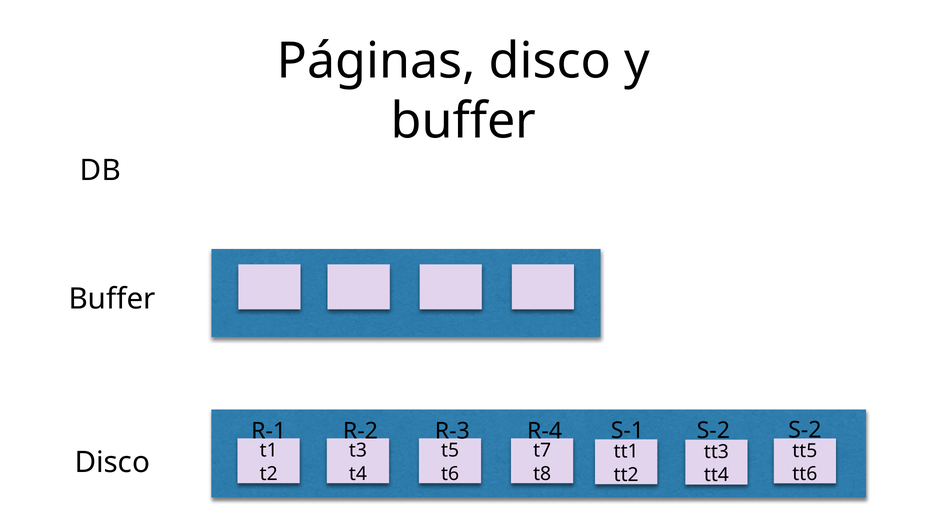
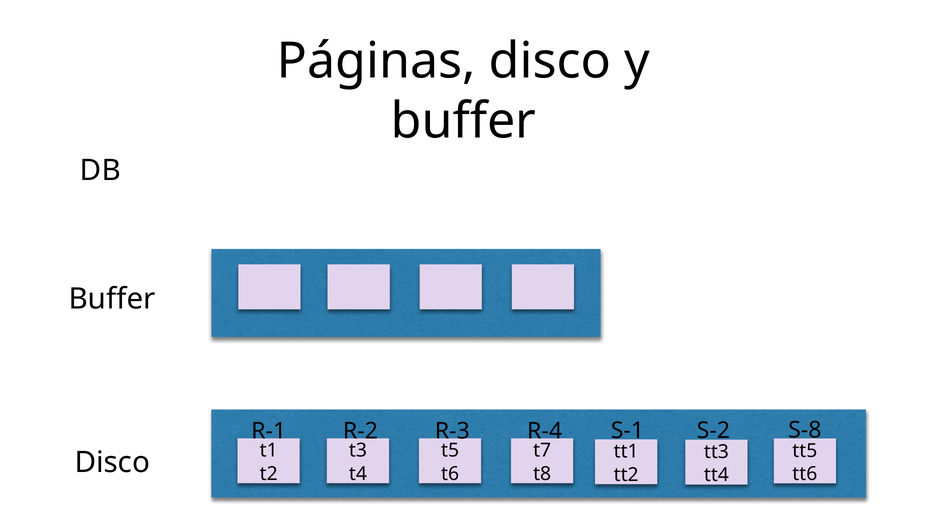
S-2 at (805, 430): S-2 -> S-8
